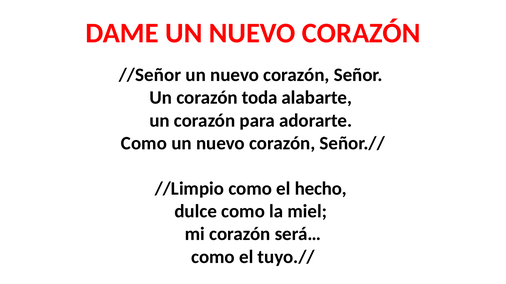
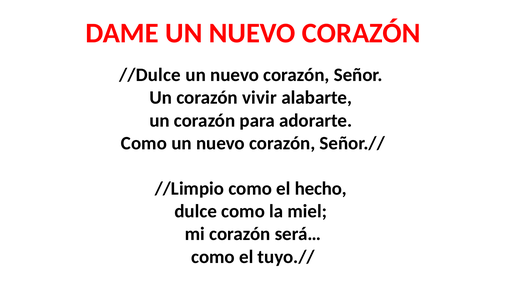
//Señor: //Señor -> //Dulce
toda: toda -> vivir
